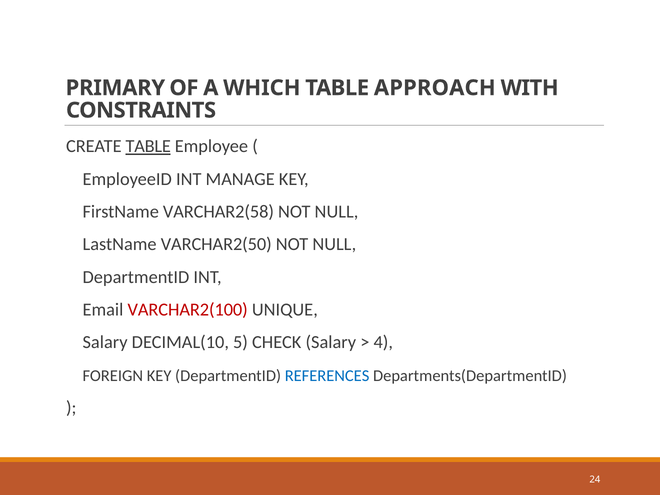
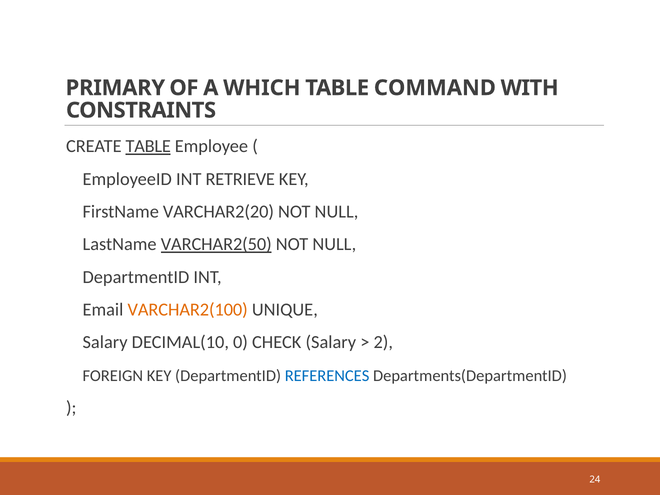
APPROACH: APPROACH -> COMMAND
MANAGE: MANAGE -> RETRIEVE
VARCHAR2(58: VARCHAR2(58 -> VARCHAR2(20
VARCHAR2(50 underline: none -> present
VARCHAR2(100 colour: red -> orange
5: 5 -> 0
4: 4 -> 2
